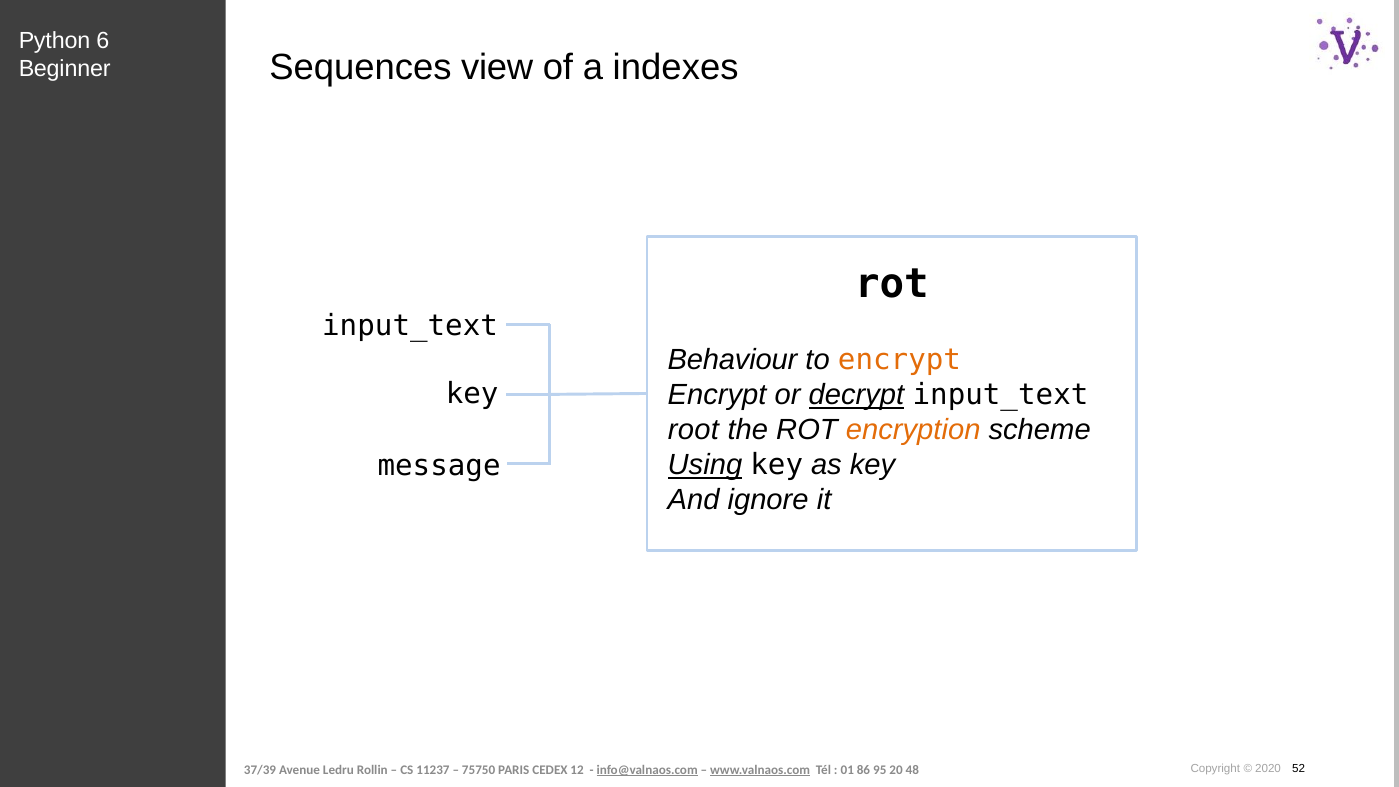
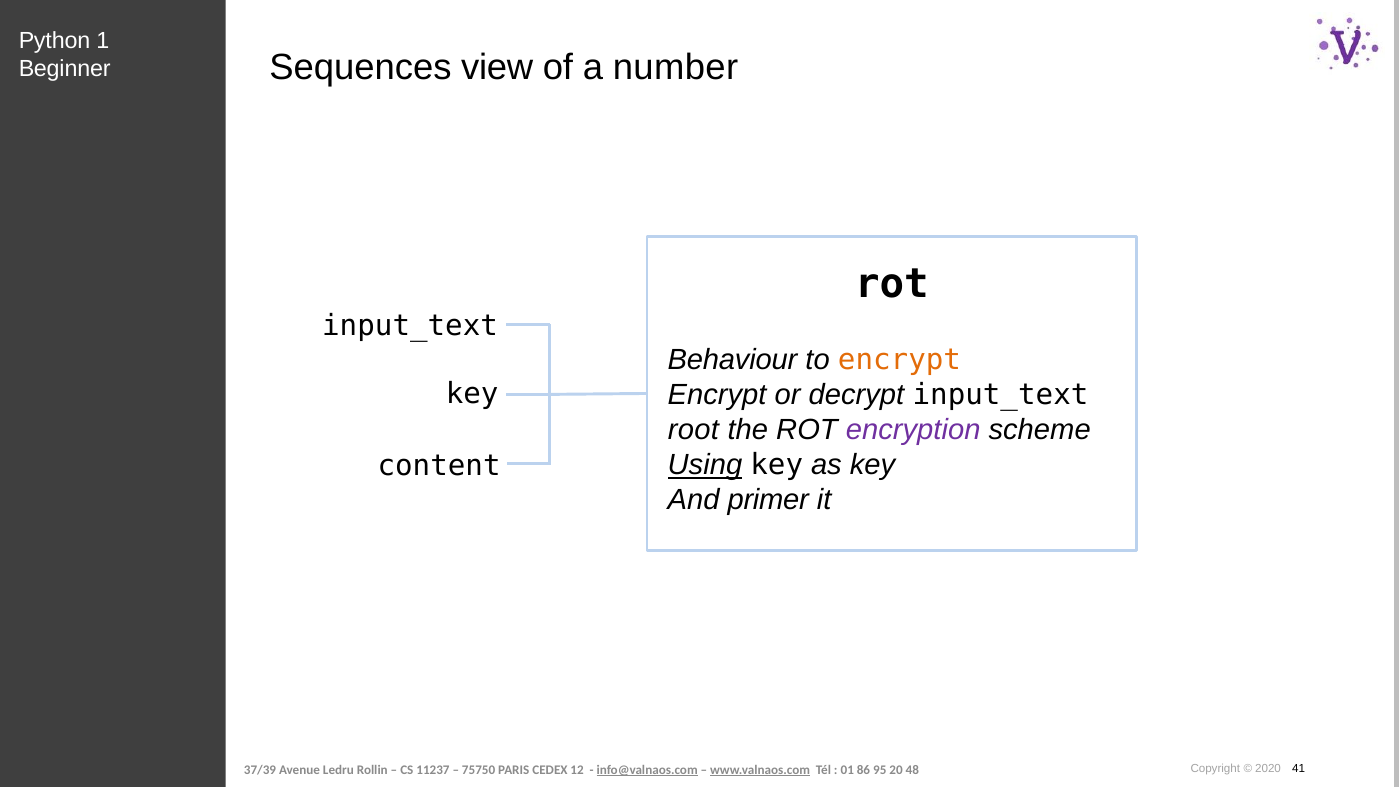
6: 6 -> 1
indexes: indexes -> number
decrypt underline: present -> none
encryption colour: orange -> purple
message: message -> content
ignore: ignore -> primer
52: 52 -> 41
